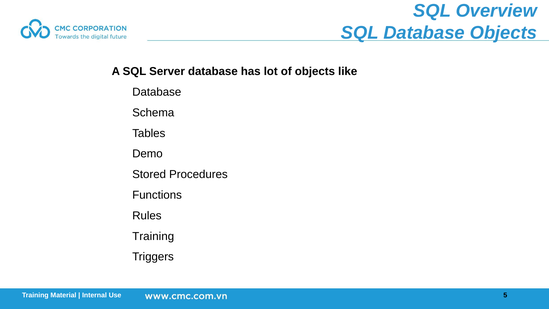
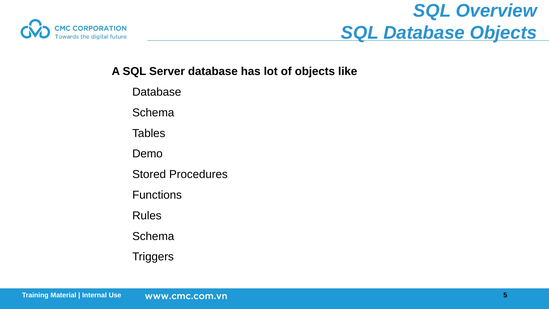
Training at (153, 236): Training -> Schema
